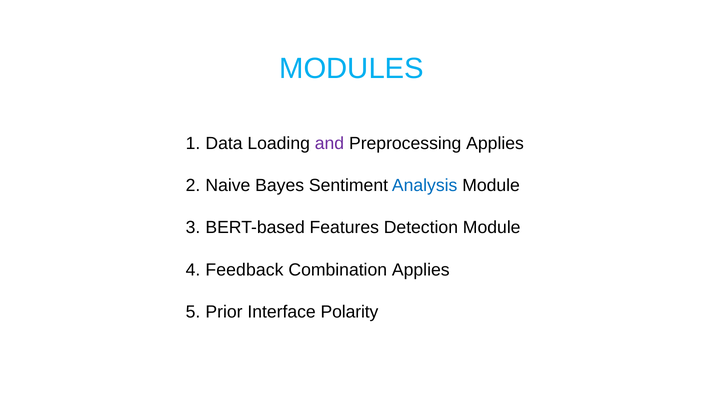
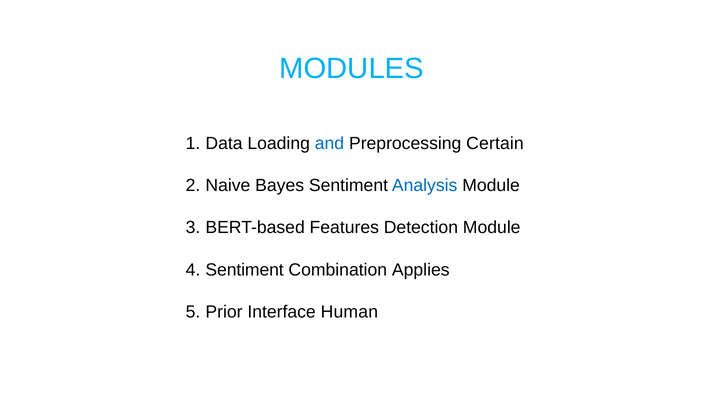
and colour: purple -> blue
Preprocessing Applies: Applies -> Certain
Feedback at (244, 270): Feedback -> Sentiment
Polarity: Polarity -> Human
